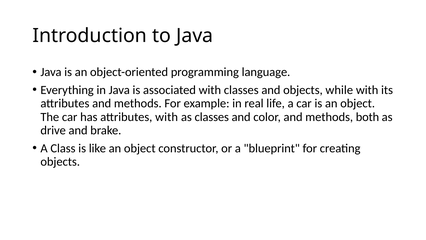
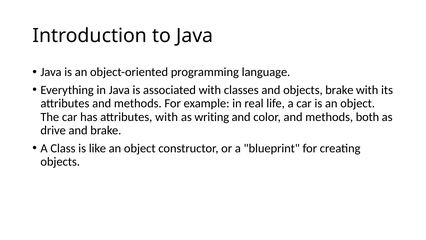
objects while: while -> brake
as classes: classes -> writing
